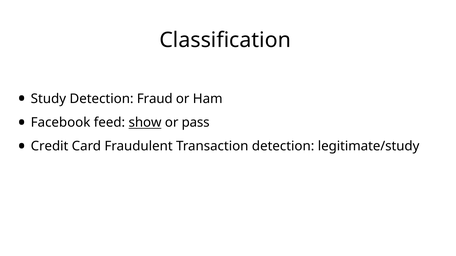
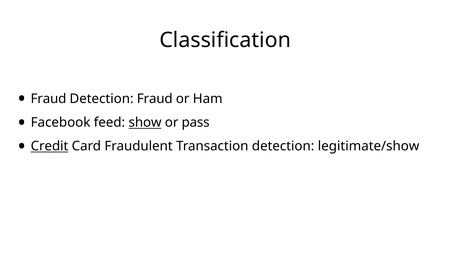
Study at (48, 99): Study -> Fraud
Credit underline: none -> present
legitimate/study: legitimate/study -> legitimate/show
